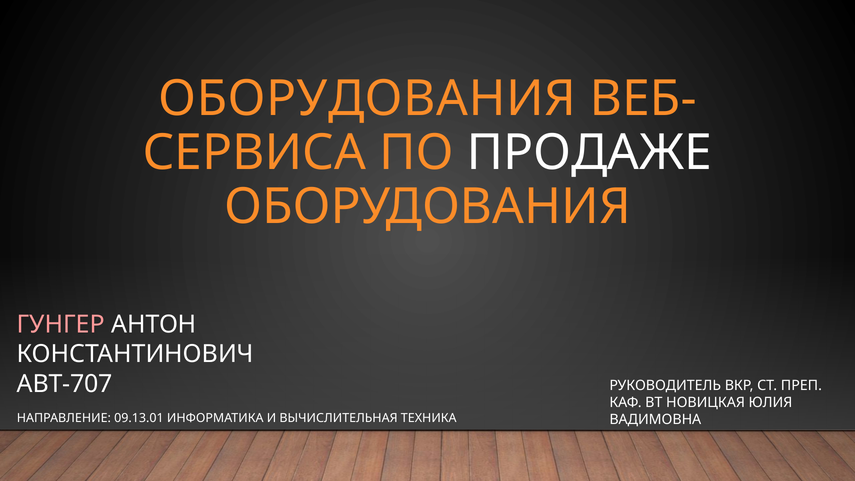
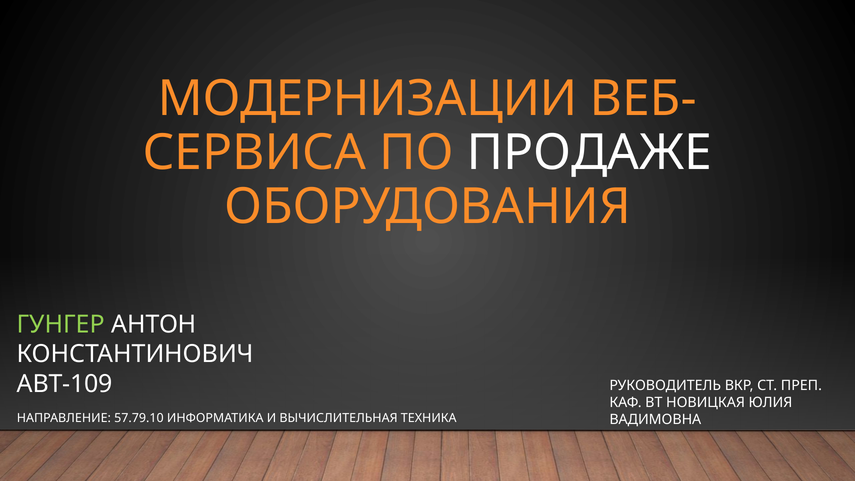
ОБОРУДОВАНИЯ at (367, 99): ОБОРУДОВАНИЯ -> МОДЕРНИЗАЦИИ
ГУНГЕР colour: pink -> light green
АВТ-707: АВТ-707 -> АВТ-109
09.13.01: 09.13.01 -> 57.79.10
